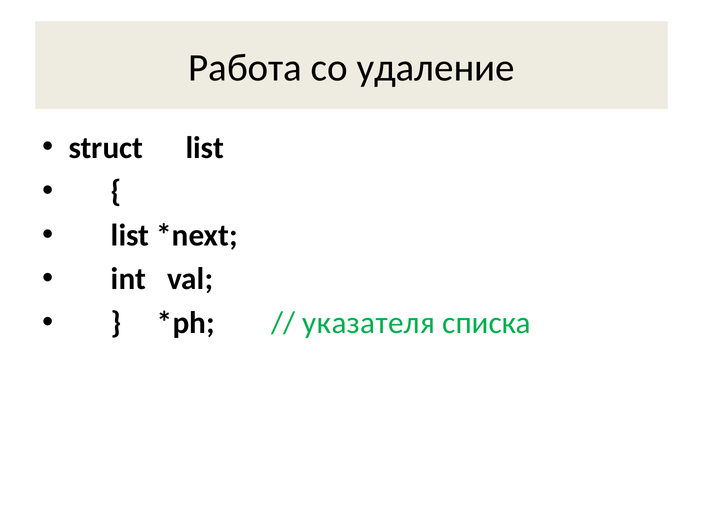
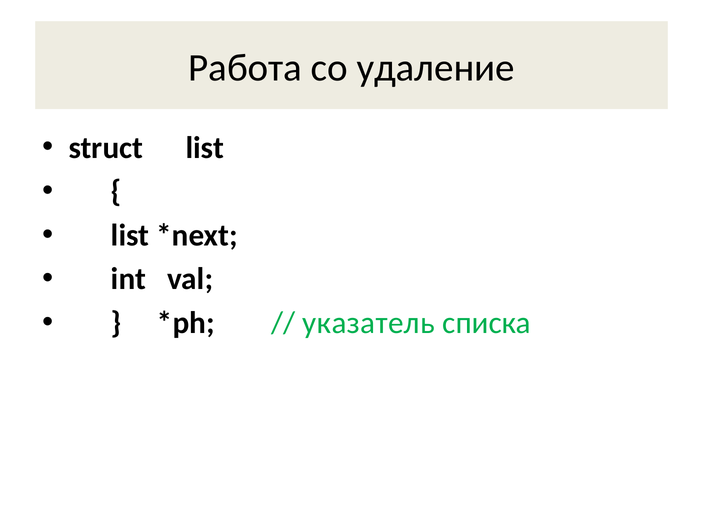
указателя: указателя -> указатель
